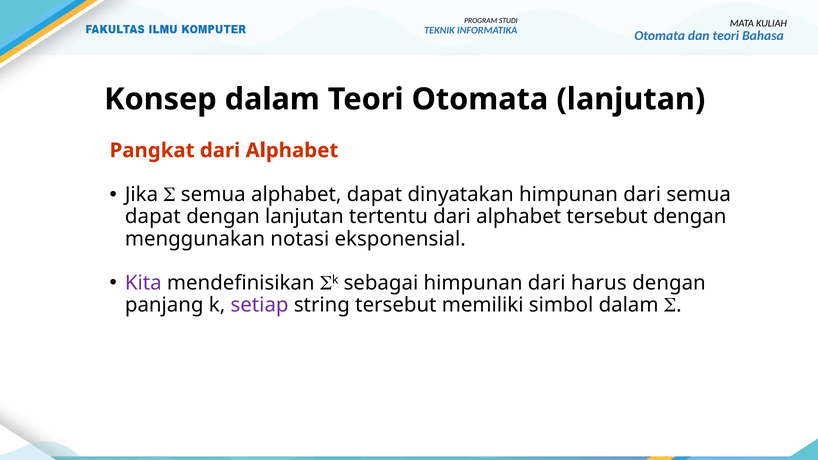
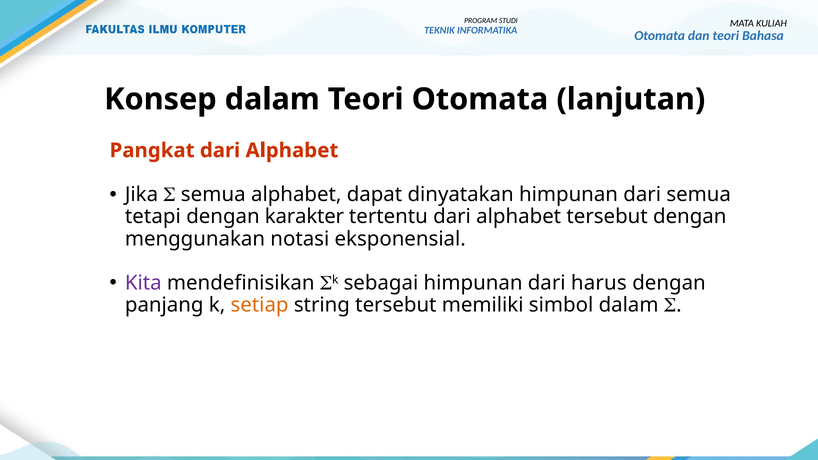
dapat at (153, 217): dapat -> tetapi
dengan lanjutan: lanjutan -> karakter
setiap colour: purple -> orange
